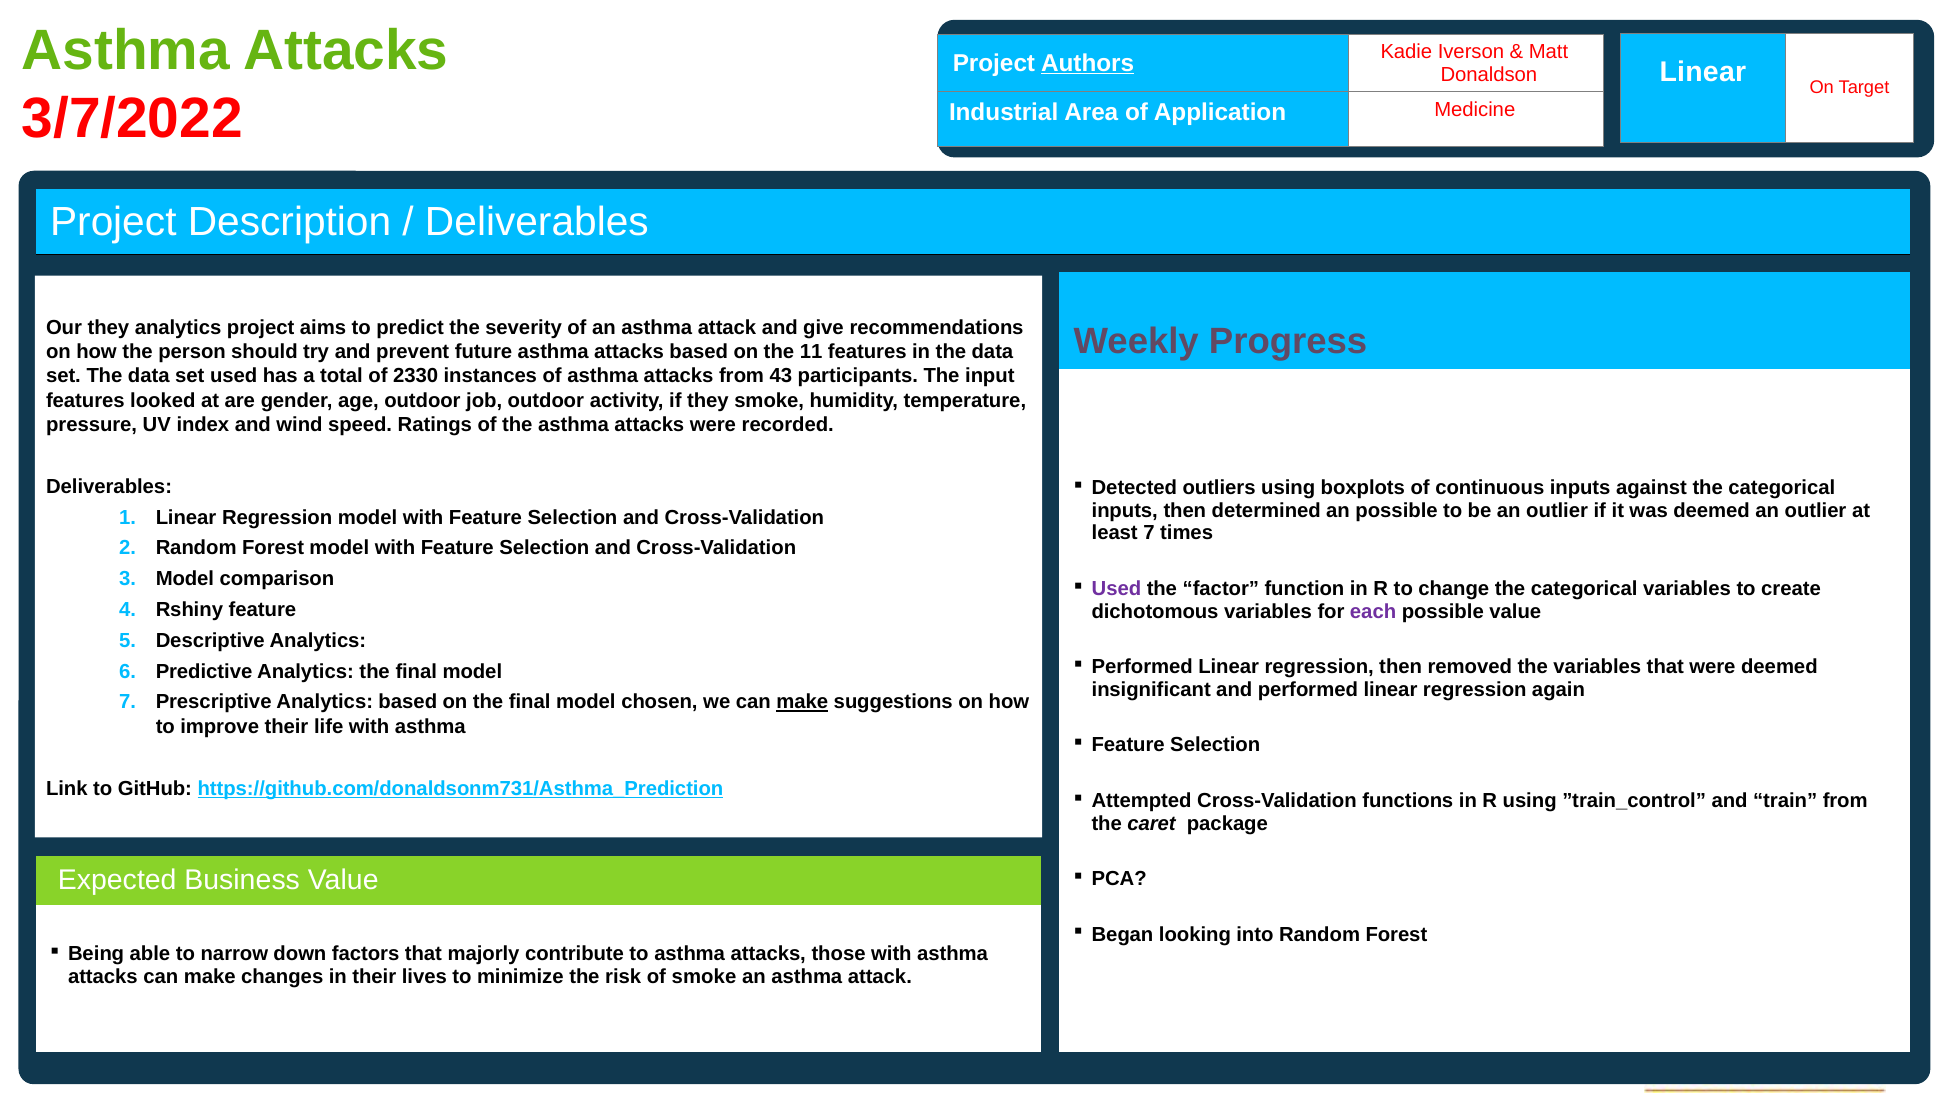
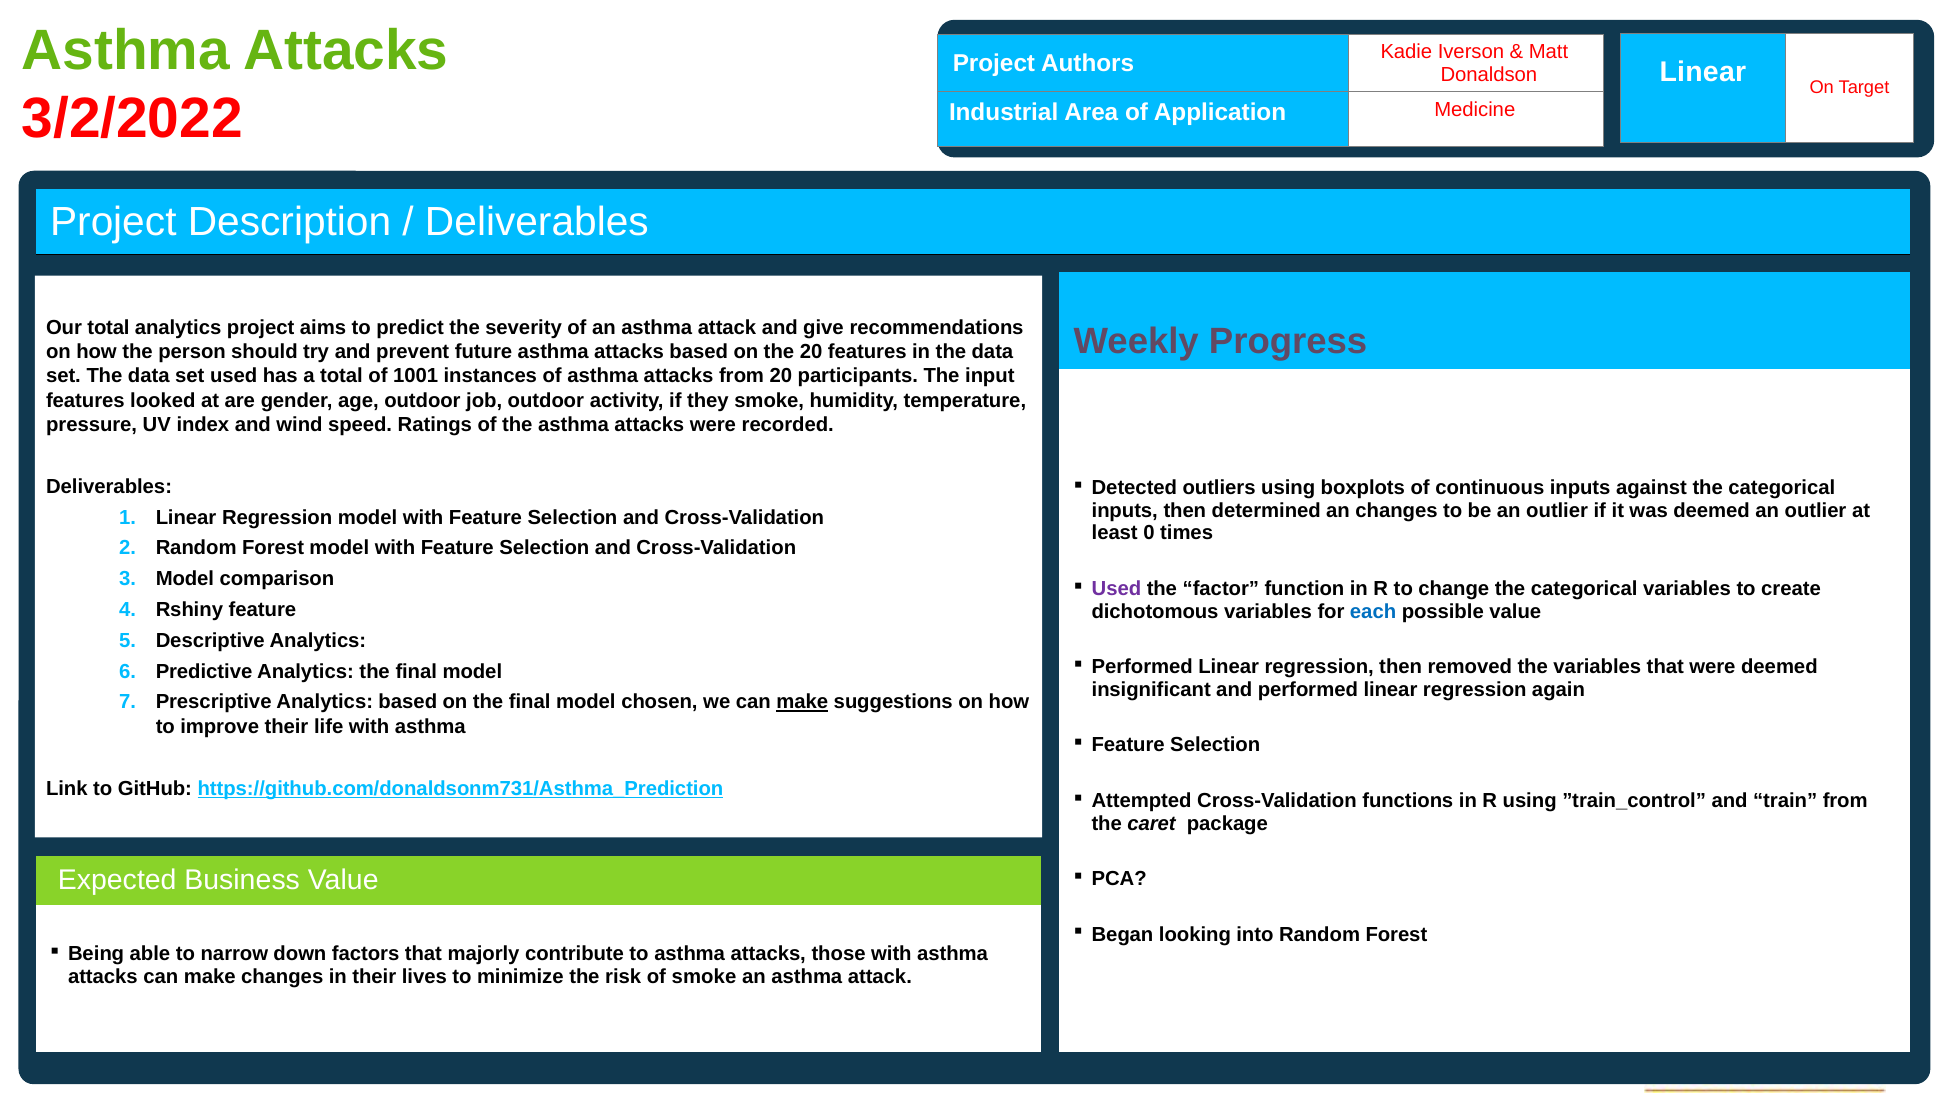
Authors underline: present -> none
3/7/2022: 3/7/2022 -> 3/2/2022
Our they: they -> total
the 11: 11 -> 20
2330: 2330 -> 1001
from 43: 43 -> 20
an possible: possible -> changes
least 7: 7 -> 0
each colour: purple -> blue
